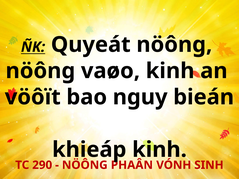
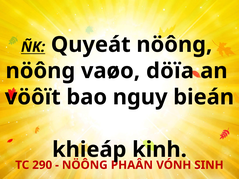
vaøo kinh: kinh -> döïa
